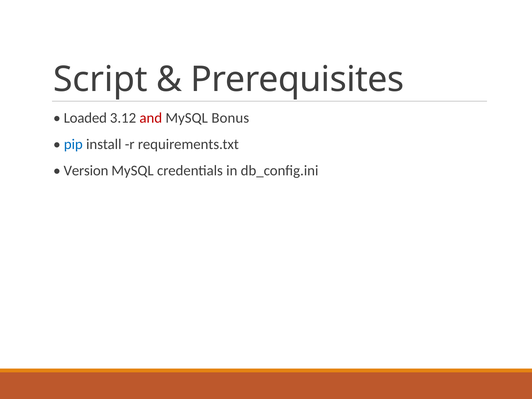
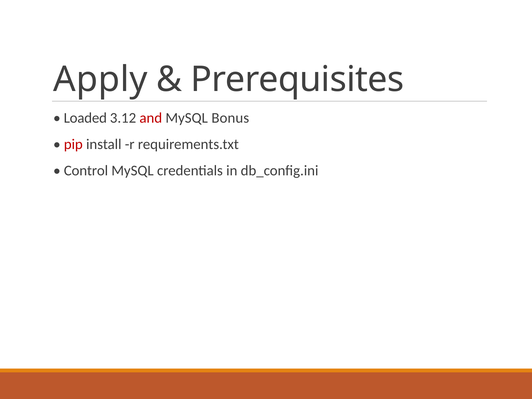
Script: Script -> Apply
pip colour: blue -> red
Version: Version -> Control
